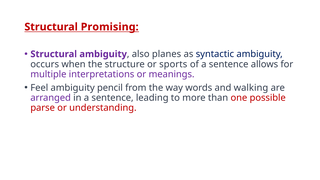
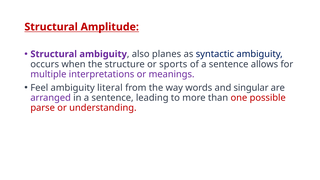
Promising: Promising -> Amplitude
pencil: pencil -> literal
walking: walking -> singular
